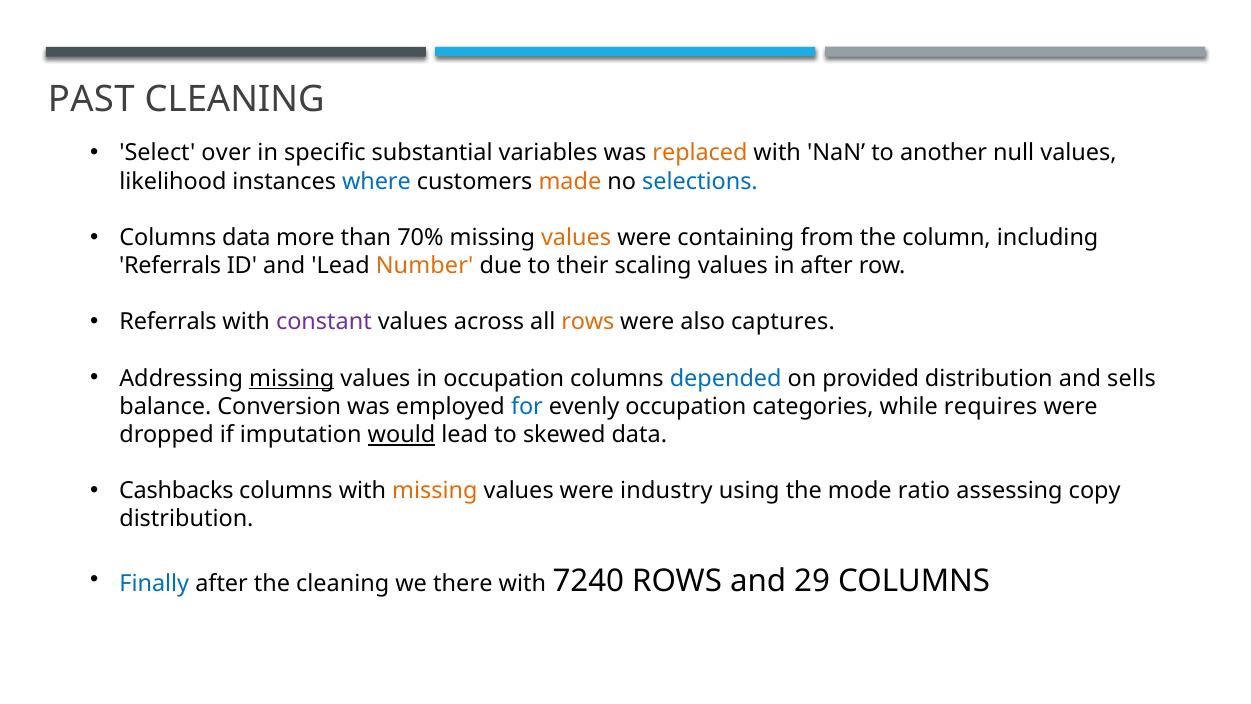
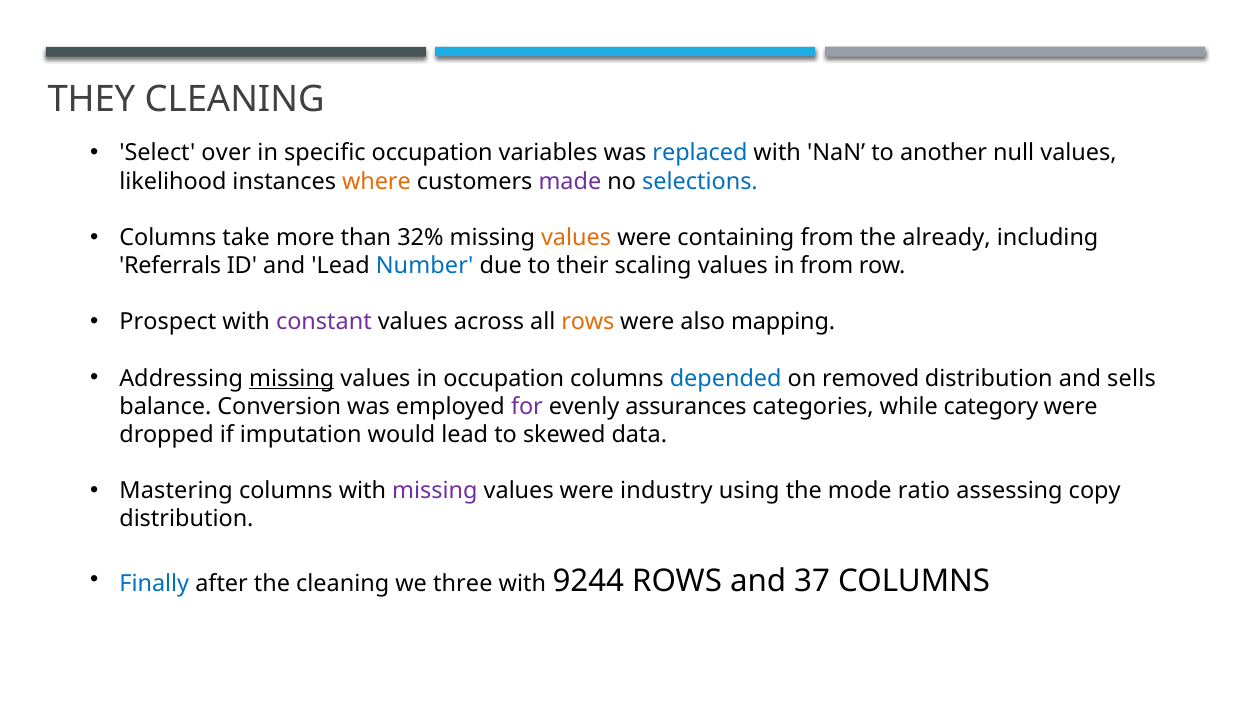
PAST: PAST -> THEY
specific substantial: substantial -> occupation
replaced colour: orange -> blue
where colour: blue -> orange
made colour: orange -> purple
Columns data: data -> take
70%: 70% -> 32%
column: column -> already
Number colour: orange -> blue
in after: after -> from
Referrals at (168, 322): Referrals -> Prospect
captures: captures -> mapping
provided: provided -> removed
for colour: blue -> purple
evenly occupation: occupation -> assurances
requires: requires -> category
would underline: present -> none
Cashbacks: Cashbacks -> Mastering
missing at (435, 491) colour: orange -> purple
there: there -> three
7240: 7240 -> 9244
29: 29 -> 37
